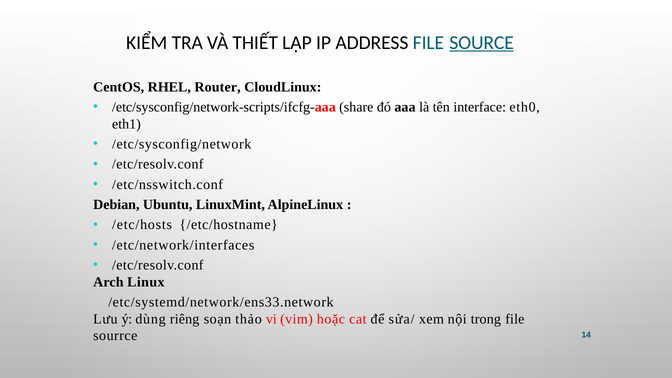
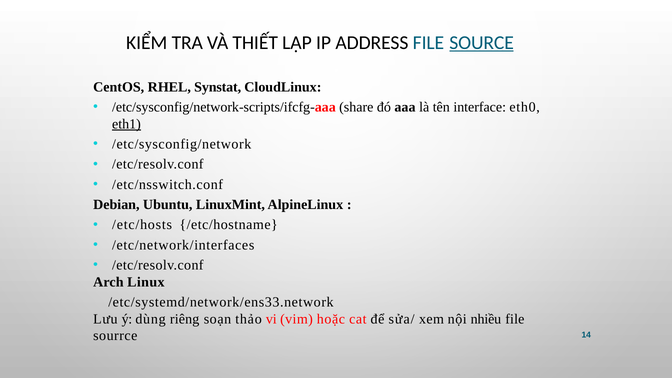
Router: Router -> Synstat
eth1 underline: none -> present
trong: trong -> nhiều
